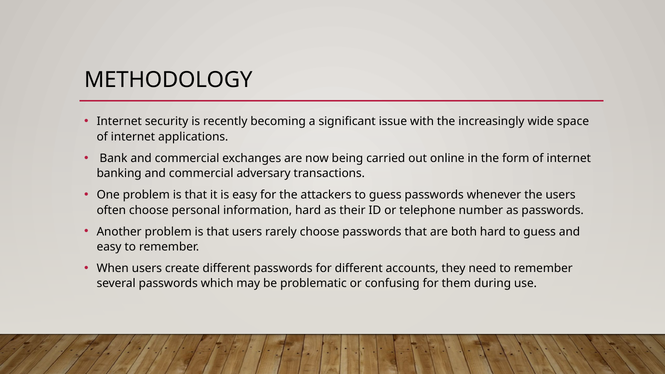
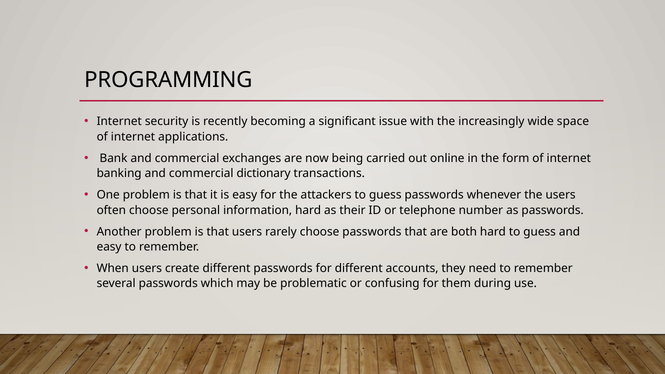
METHODOLOGY: METHODOLOGY -> PROGRAMMING
adversary: adversary -> dictionary
